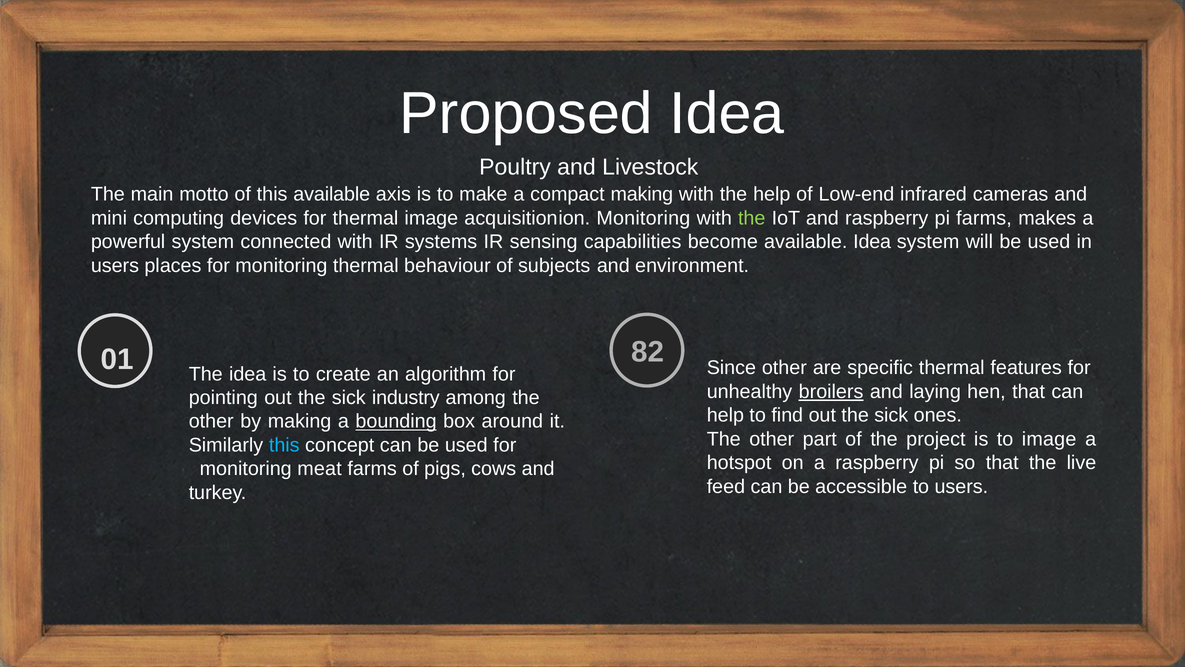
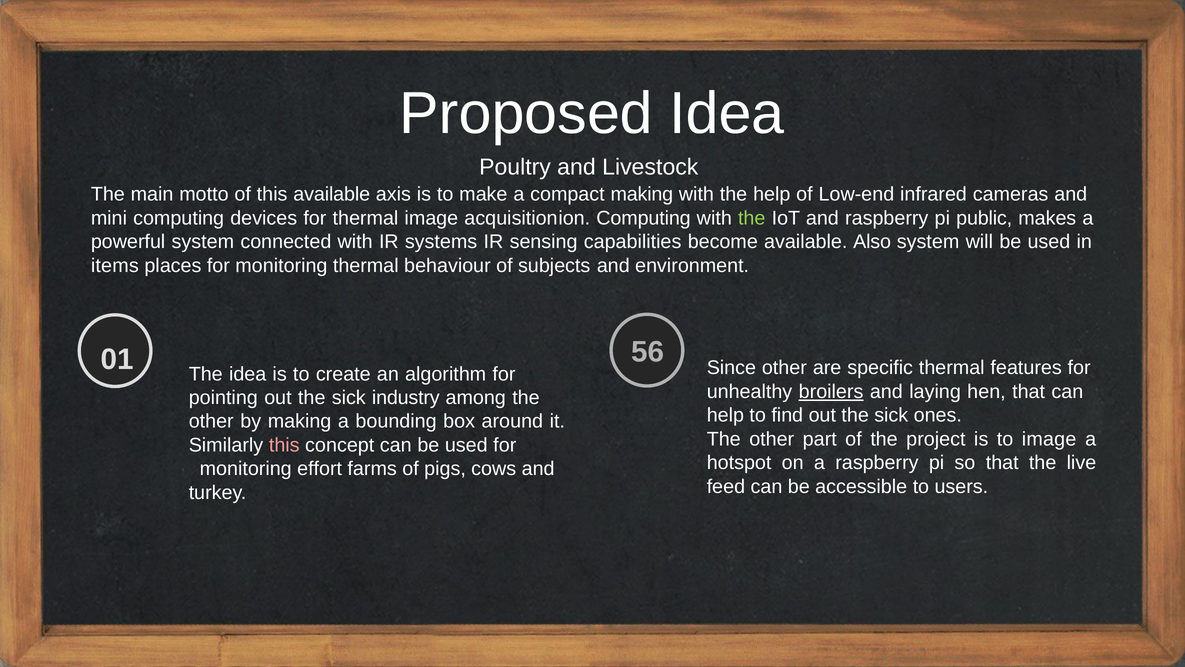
acquisitionion Monitoring: Monitoring -> Computing
pi farms: farms -> public
available Idea: Idea -> Also
users at (115, 265): users -> items
82: 82 -> 56
bounding underline: present -> none
this at (284, 445) colour: light blue -> pink
meat: meat -> effort
